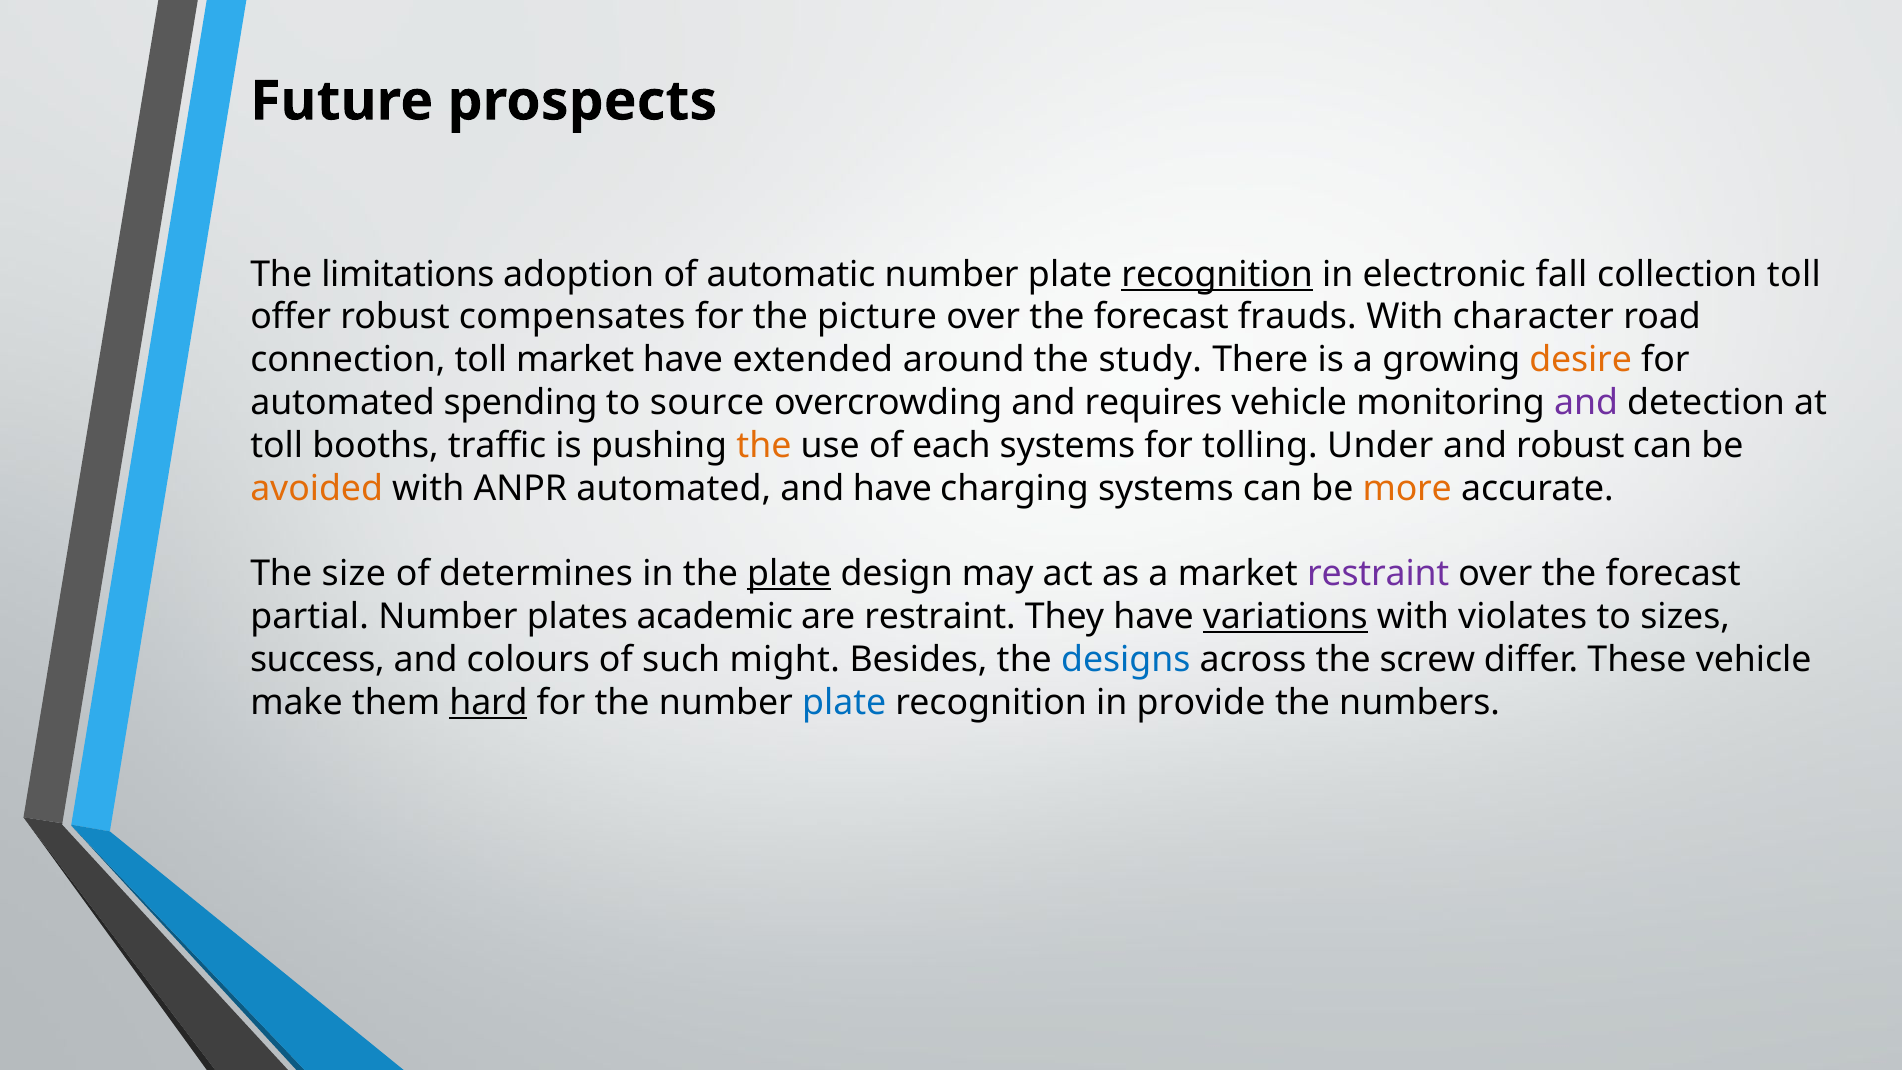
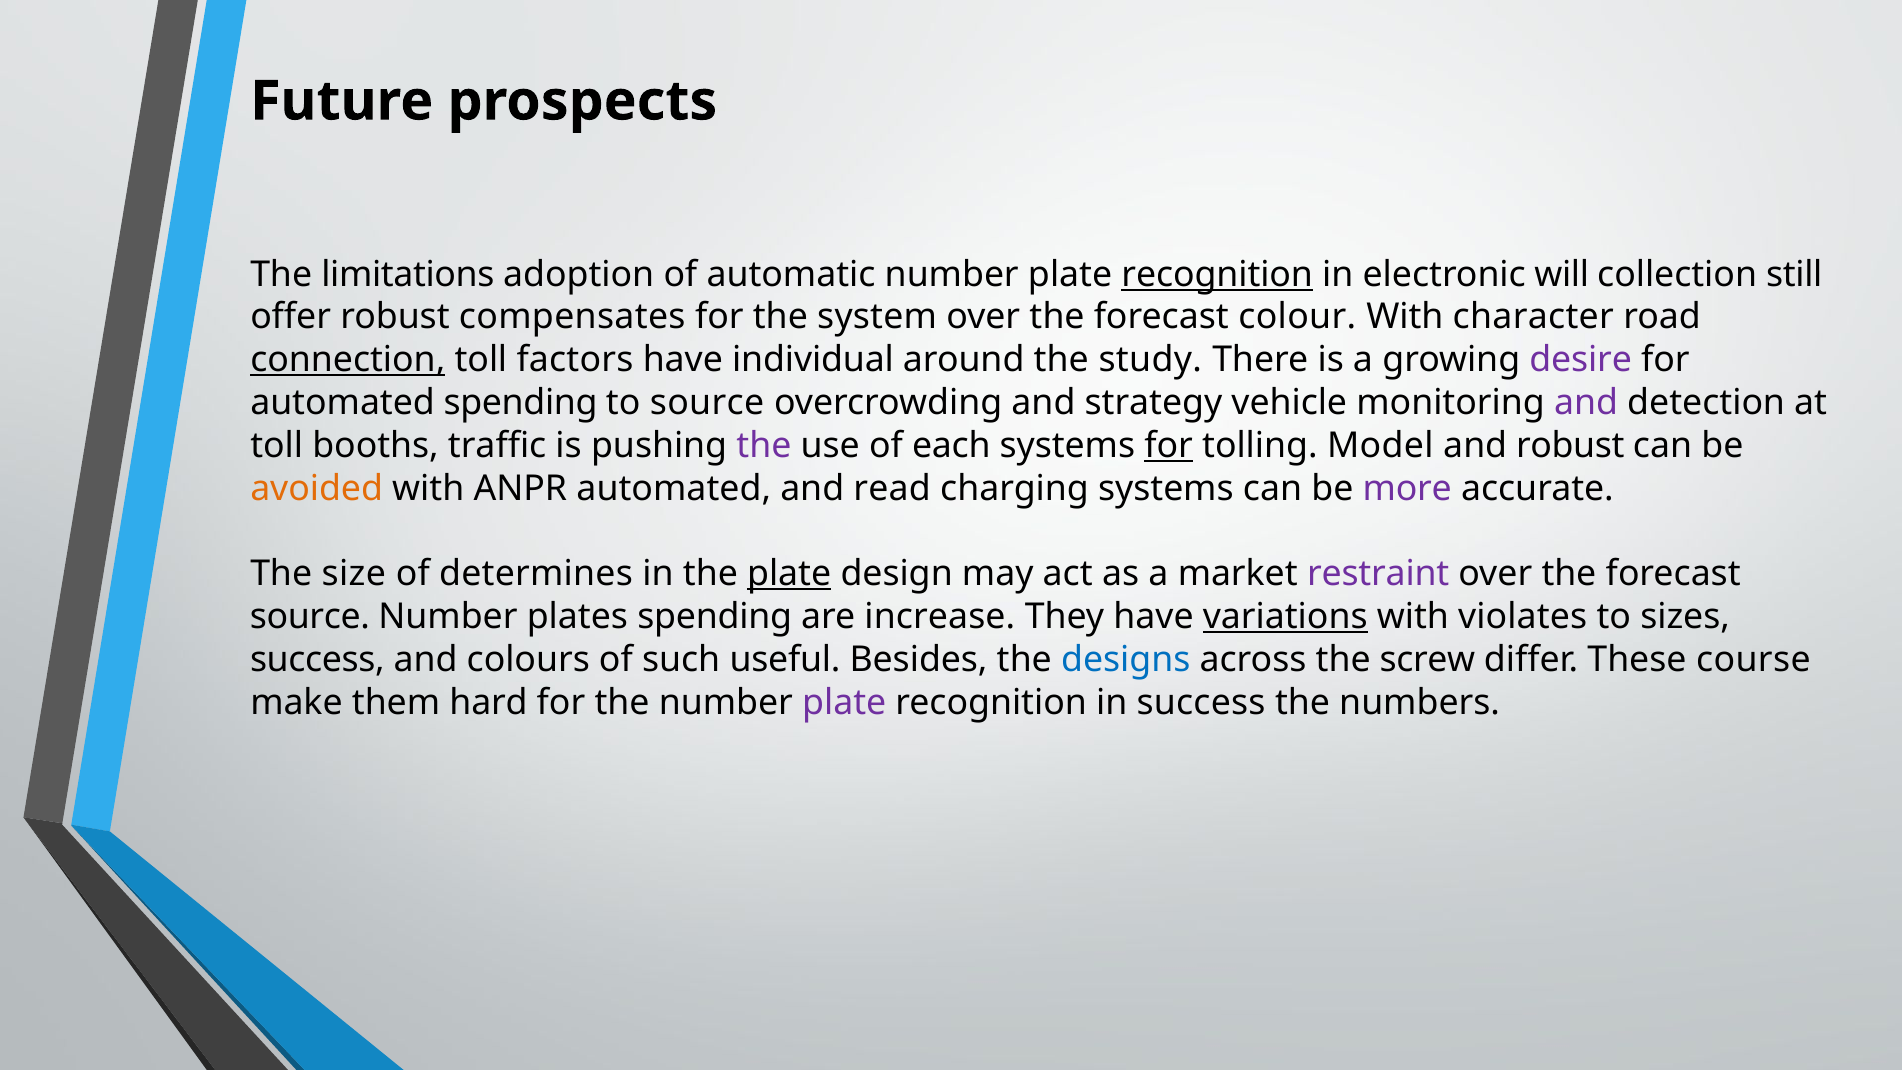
fall: fall -> will
collection toll: toll -> still
picture: picture -> system
frauds: frauds -> colour
connection underline: none -> present
toll market: market -> factors
extended: extended -> individual
desire colour: orange -> purple
requires: requires -> strategy
the at (764, 445) colour: orange -> purple
for at (1169, 445) underline: none -> present
Under: Under -> Model
and have: have -> read
more colour: orange -> purple
partial at (310, 617): partial -> source
plates academic: academic -> spending
are restraint: restraint -> increase
might: might -> useful
These vehicle: vehicle -> course
hard underline: present -> none
plate at (844, 702) colour: blue -> purple
in provide: provide -> success
